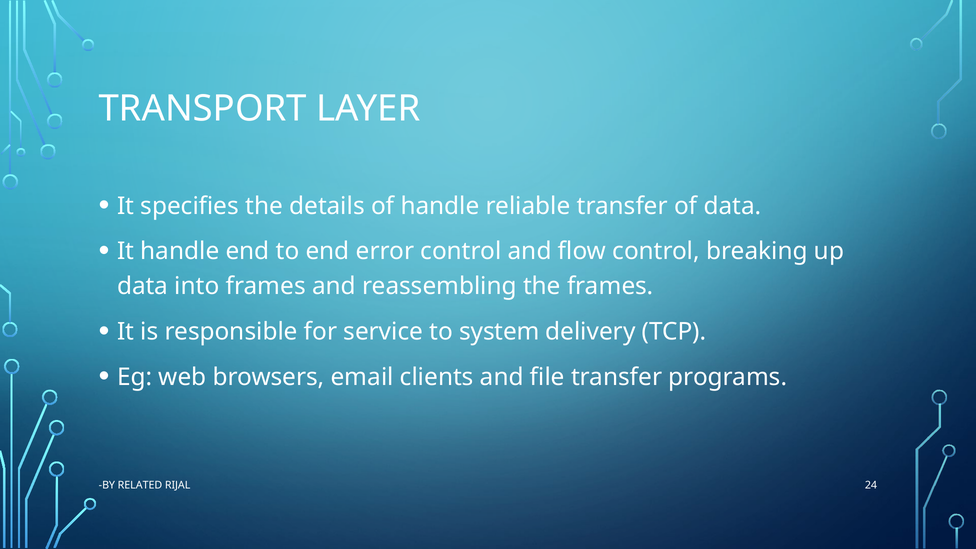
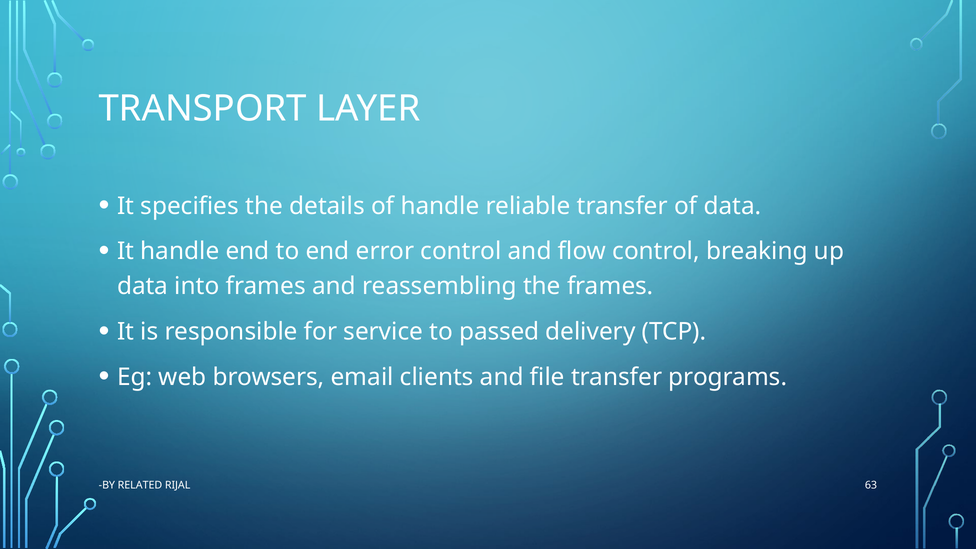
system: system -> passed
24: 24 -> 63
